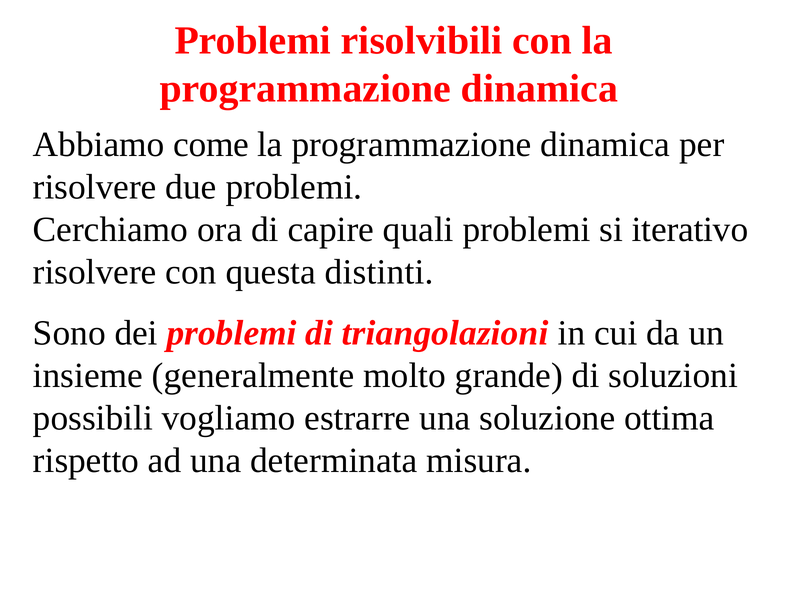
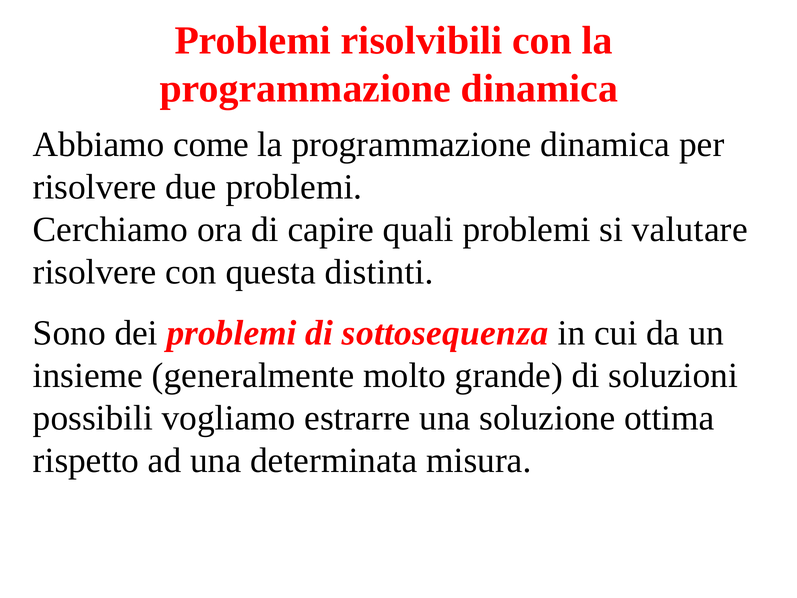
iterativo: iterativo -> valutare
triangolazioni: triangolazioni -> sottosequenza
